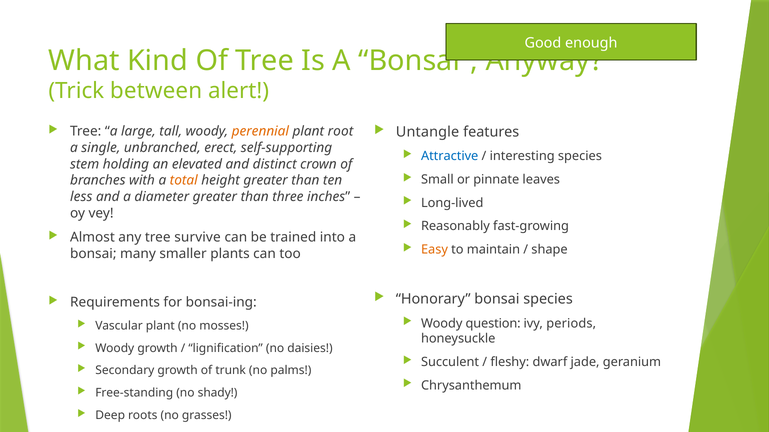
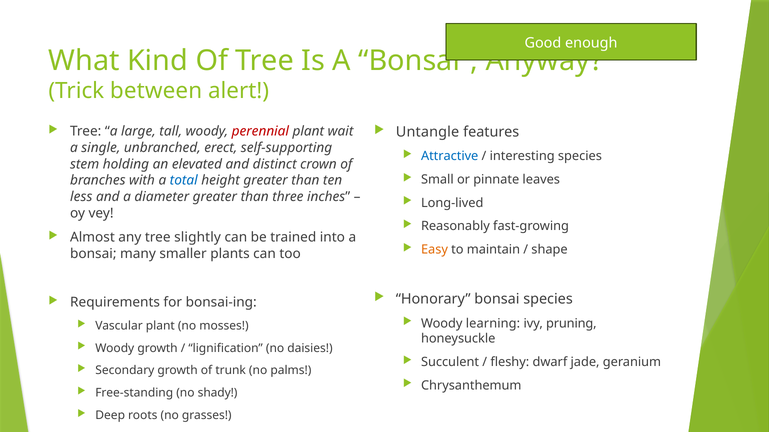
perennial colour: orange -> red
root: root -> wait
total colour: orange -> blue
survive: survive -> slightly
question: question -> learning
periods: periods -> pruning
